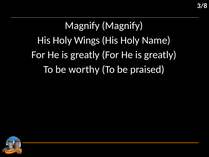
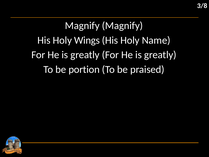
worthy: worthy -> portion
